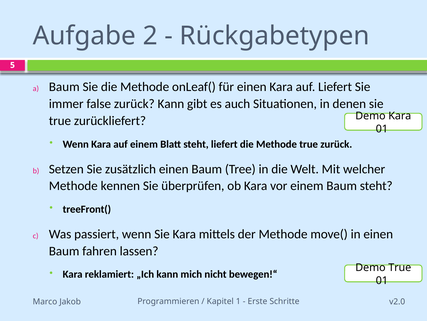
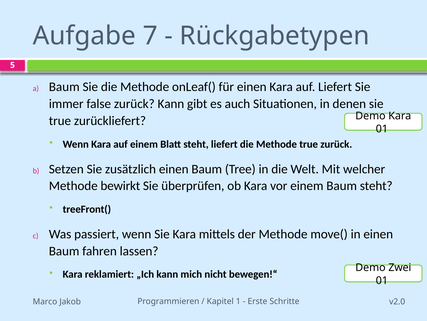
2: 2 -> 7
kennen: kennen -> bewirkt
Demo True: True -> Zwei
